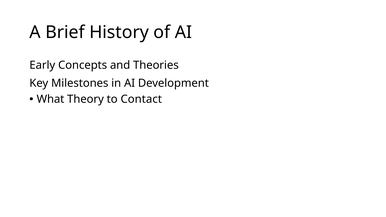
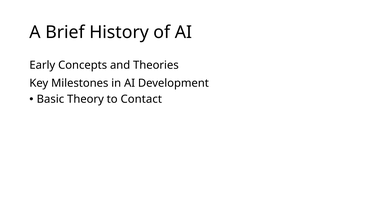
What: What -> Basic
